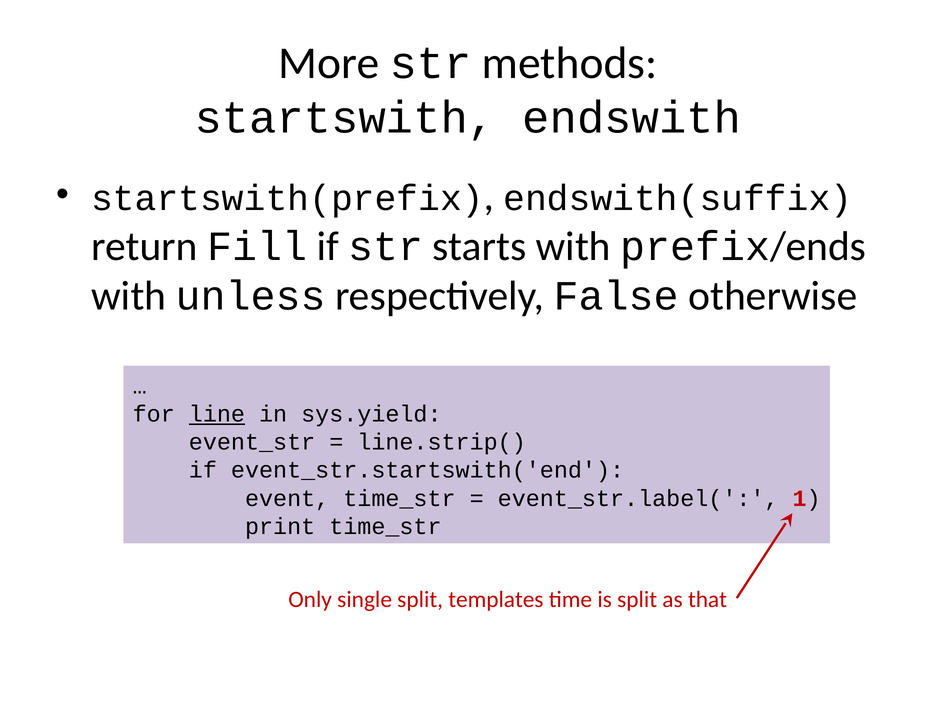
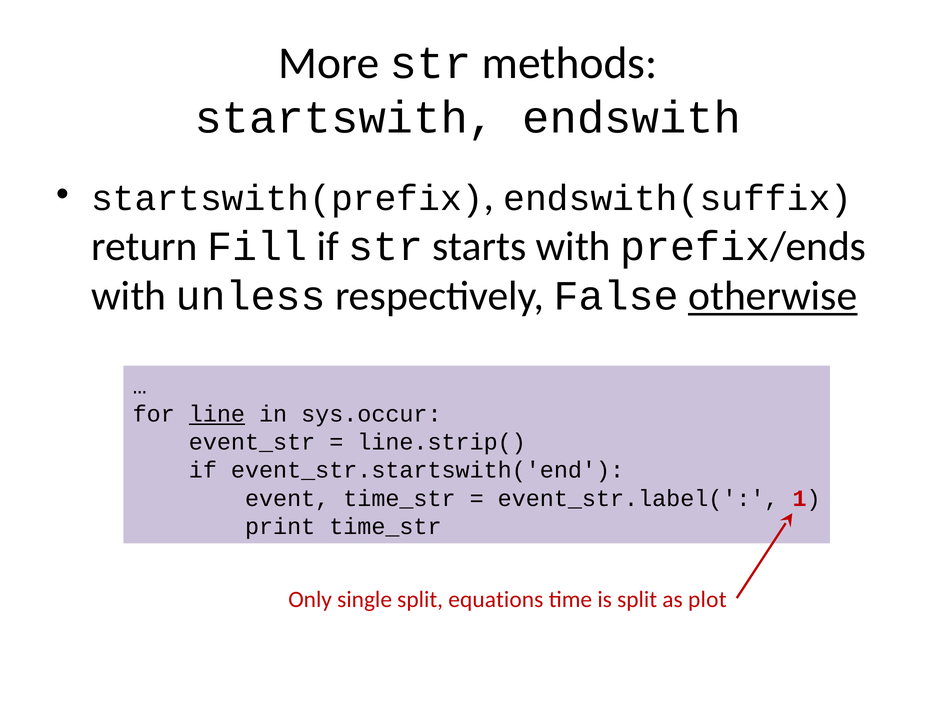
otherwise underline: none -> present
sys.yield: sys.yield -> sys.occur
templates: templates -> equations
that: that -> plot
